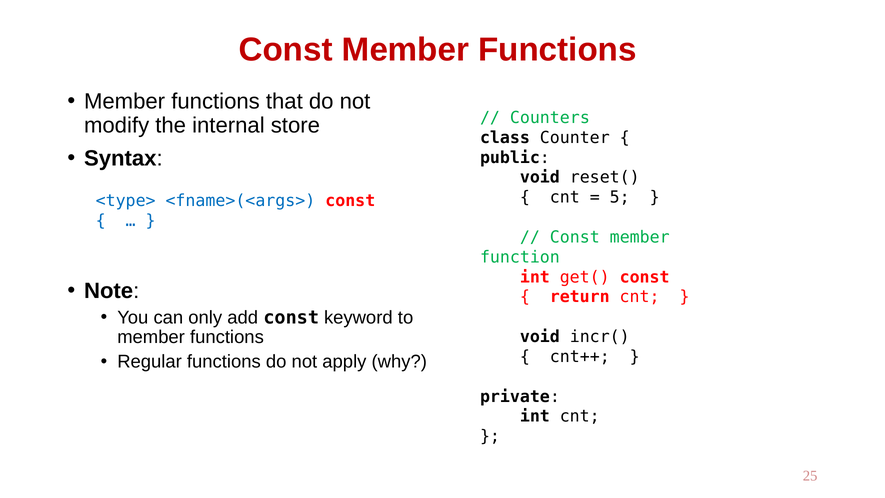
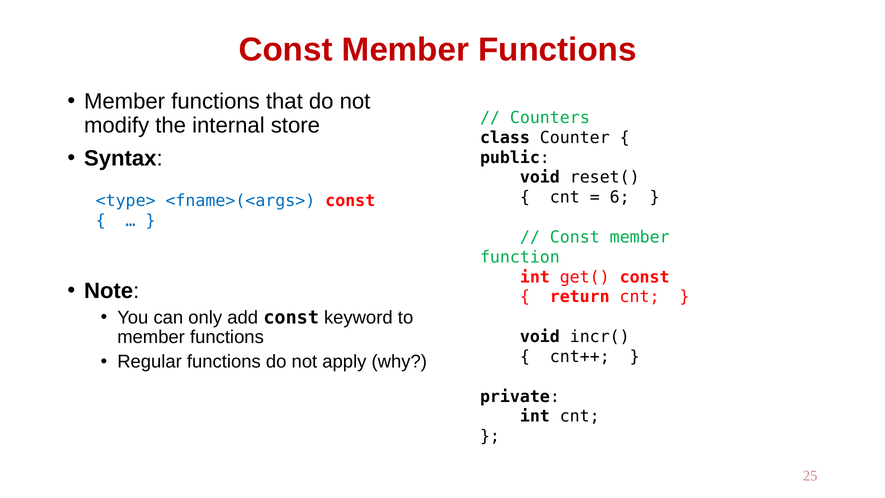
5: 5 -> 6
